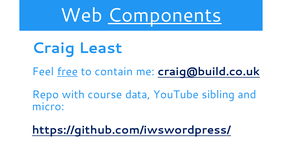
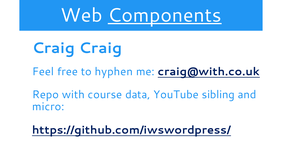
Craig Least: Least -> Craig
free underline: present -> none
contain: contain -> hyphen
craig@build.co.uk: craig@build.co.uk -> craig@with.co.uk
